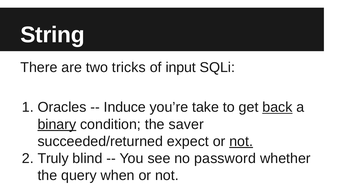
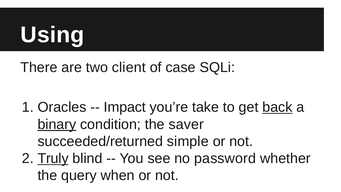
String: String -> Using
tricks: tricks -> client
input: input -> case
Induce: Induce -> Impact
expect: expect -> simple
not at (241, 141) underline: present -> none
Truly underline: none -> present
